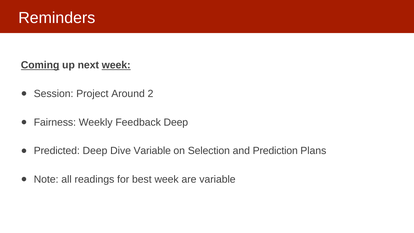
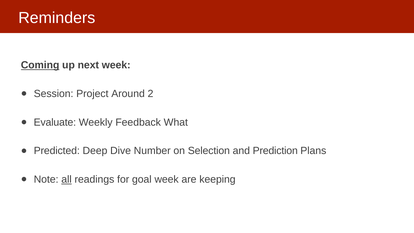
week at (116, 65) underline: present -> none
Fairness: Fairness -> Evaluate
Feedback Deep: Deep -> What
Dive Variable: Variable -> Number
all underline: none -> present
best: best -> goal
are variable: variable -> keeping
